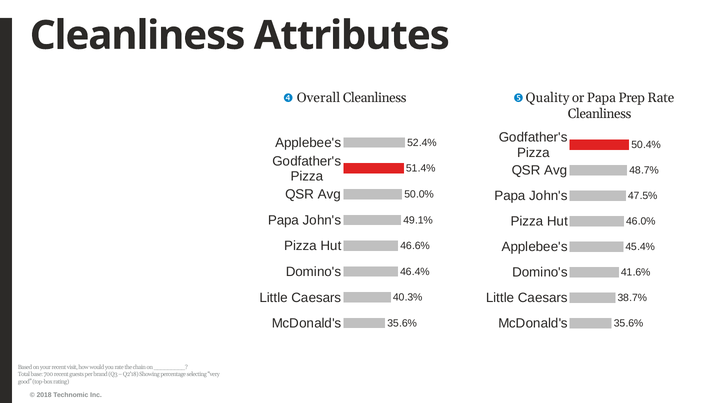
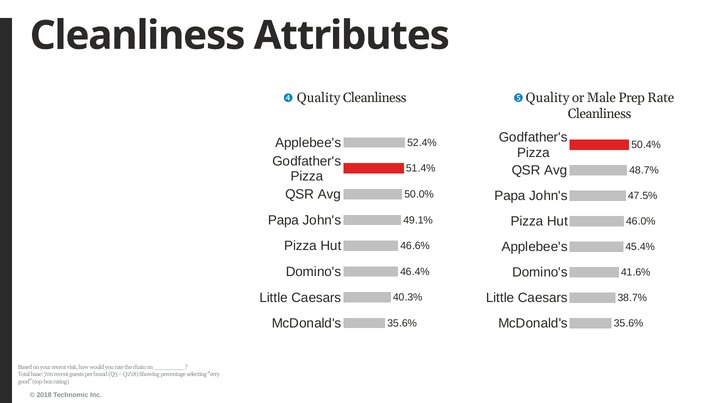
Overall at (318, 98): Overall -> Quality
or Papa: Papa -> Male
